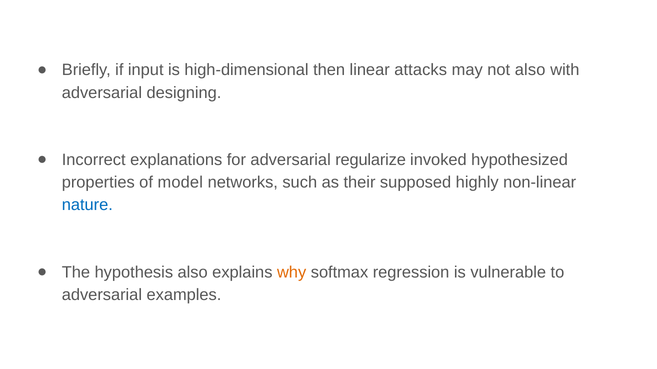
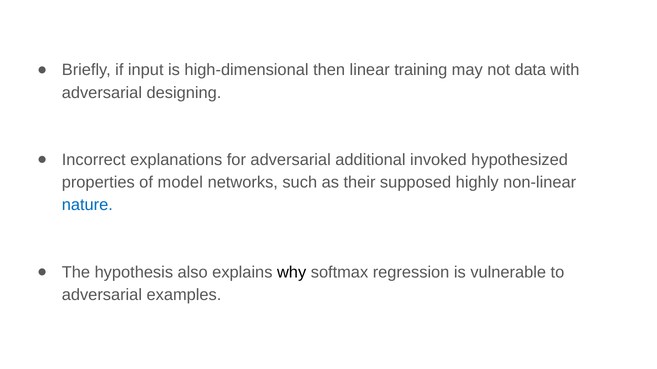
attacks: attacks -> training
not also: also -> data
regularize: regularize -> additional
why colour: orange -> black
